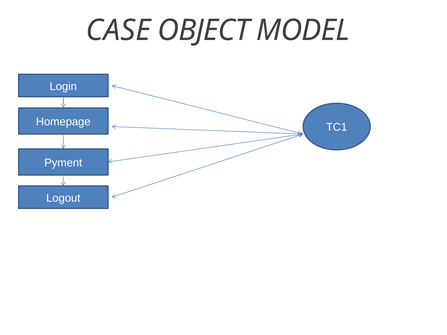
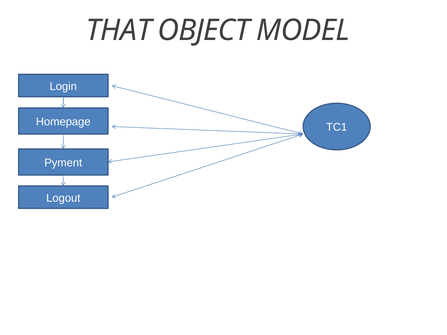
CASE: CASE -> THAT
